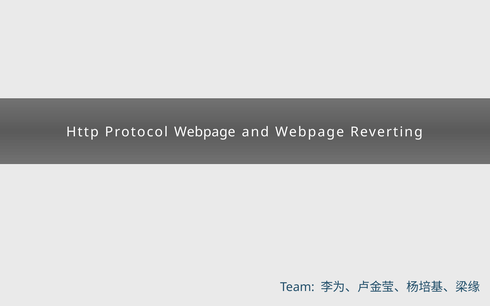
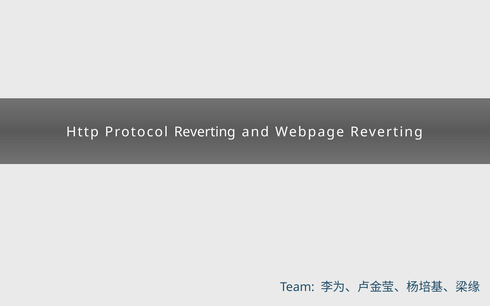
Protocol Webpage: Webpage -> Reverting
